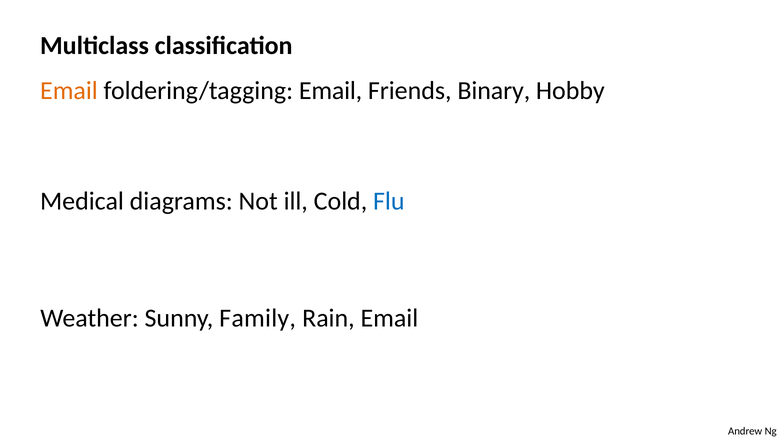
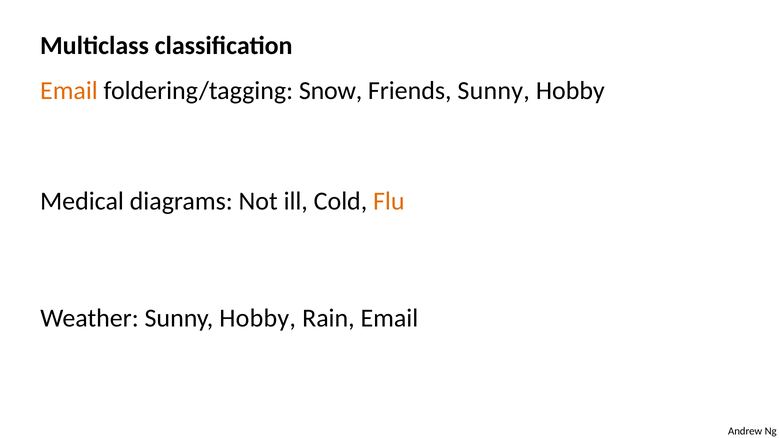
foldering/tagging Email: Email -> Snow
Friends Binary: Binary -> Sunny
Flu colour: blue -> orange
Weather Sunny Family: Family -> Hobby
